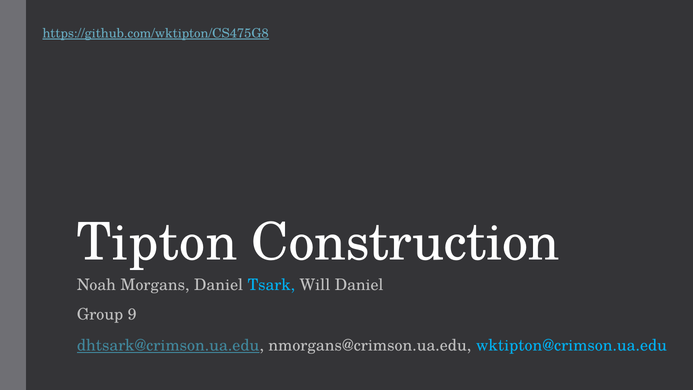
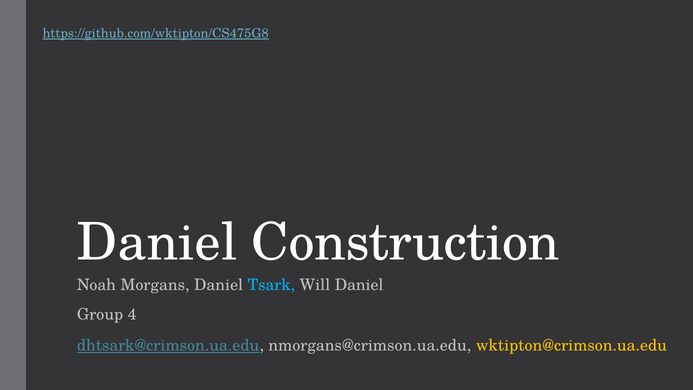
Tipton at (157, 242): Tipton -> Daniel
9: 9 -> 4
wktipton@crimson.ua.edu colour: light blue -> yellow
